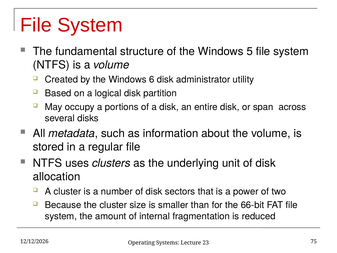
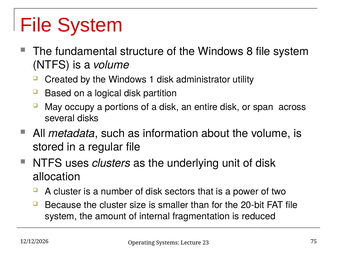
5: 5 -> 8
6: 6 -> 1
66-bit: 66-bit -> 20-bit
